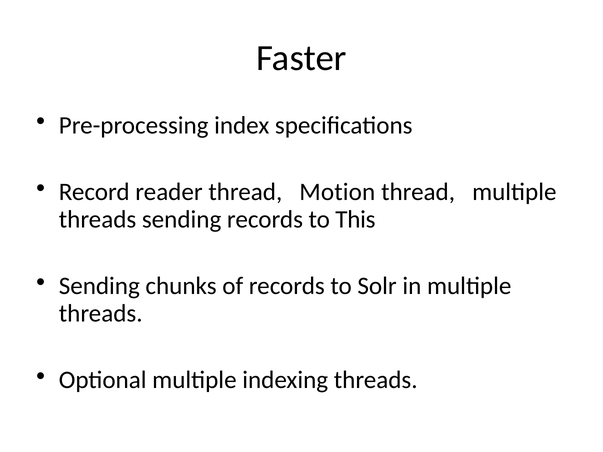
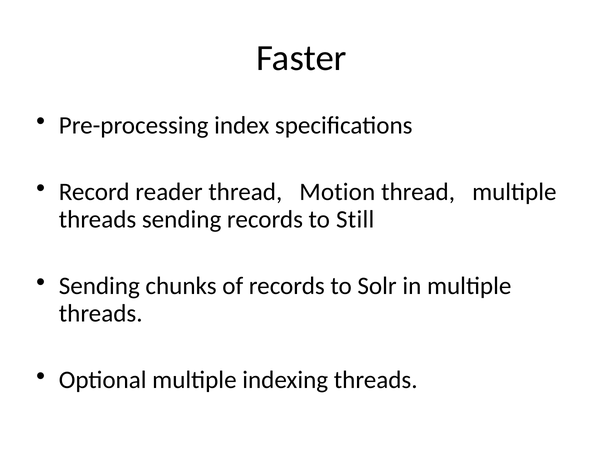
This: This -> Still
